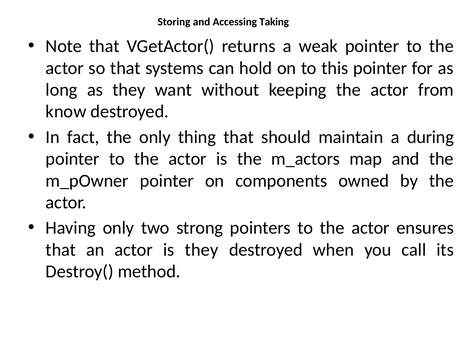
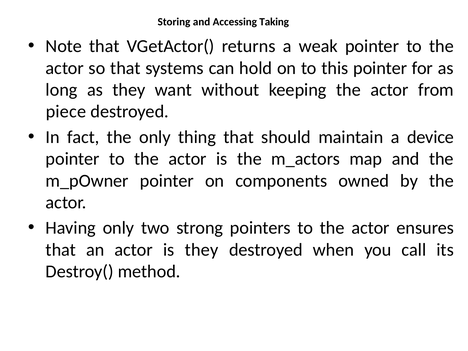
know: know -> piece
during: during -> device
